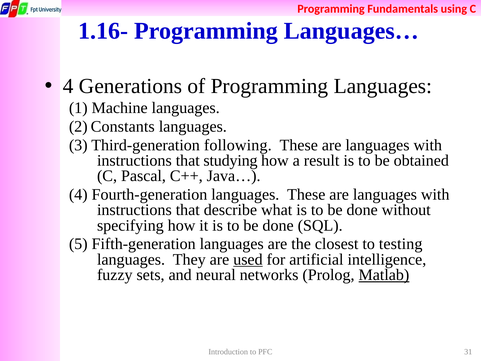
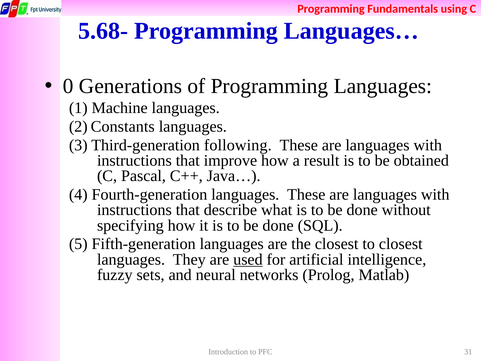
1.16-: 1.16- -> 5.68-
4 at (68, 86): 4 -> 0
studying: studying -> improve
to testing: testing -> closest
Matlab underline: present -> none
